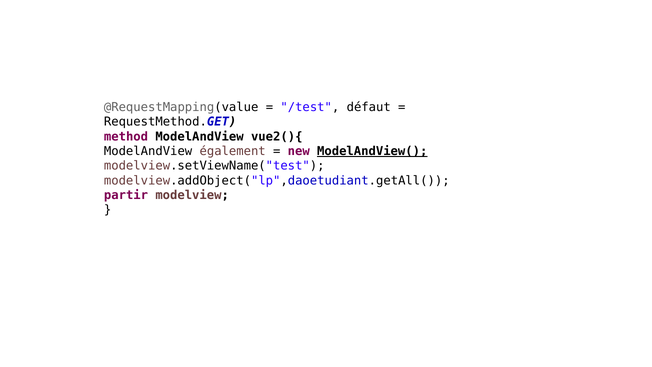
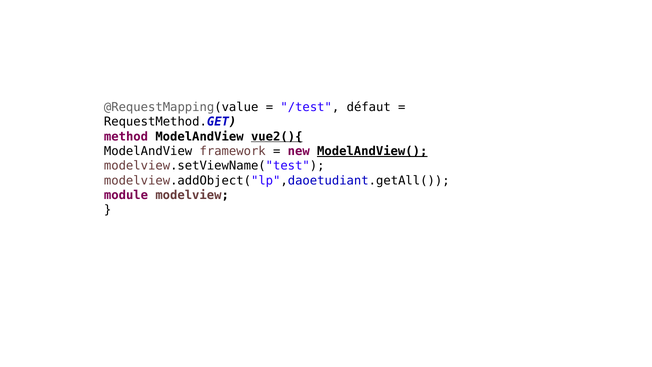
vue2(){ underline: none -> present
également: également -> framework
partir: partir -> module
